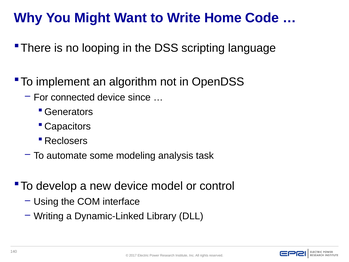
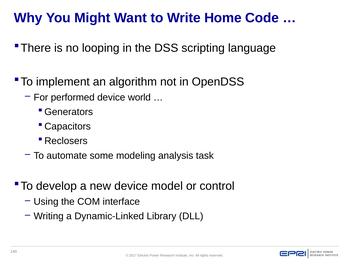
connected: connected -> performed
since: since -> world
